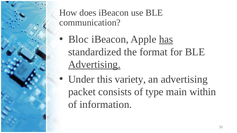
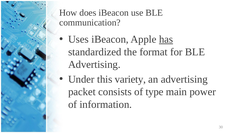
Bloc: Bloc -> Uses
Advertising at (94, 65) underline: present -> none
within: within -> power
